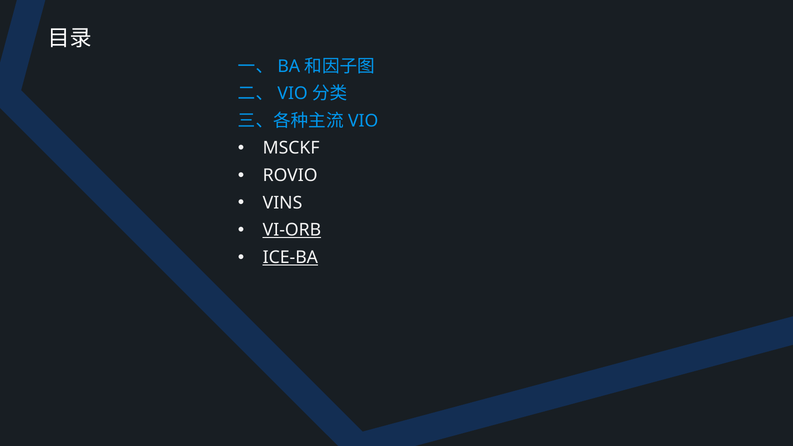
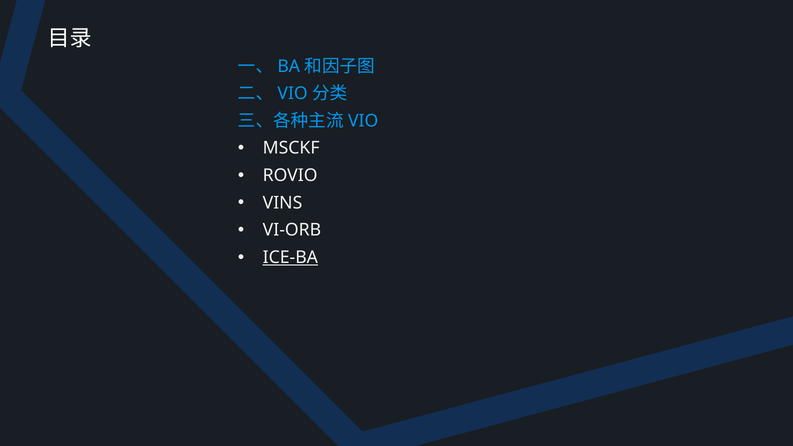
VI-ORB underline: present -> none
